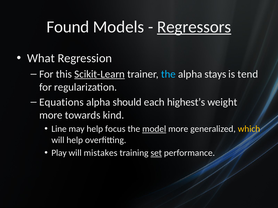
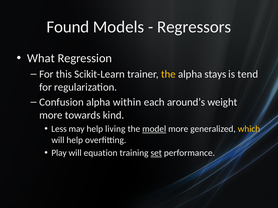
Regressors underline: present -> none
Scikit-Learn underline: present -> none
the at (168, 74) colour: light blue -> yellow
Equations: Equations -> Confusion
should: should -> within
highest’s: highest’s -> around’s
Line: Line -> Less
focus: focus -> living
mistakes: mistakes -> equation
